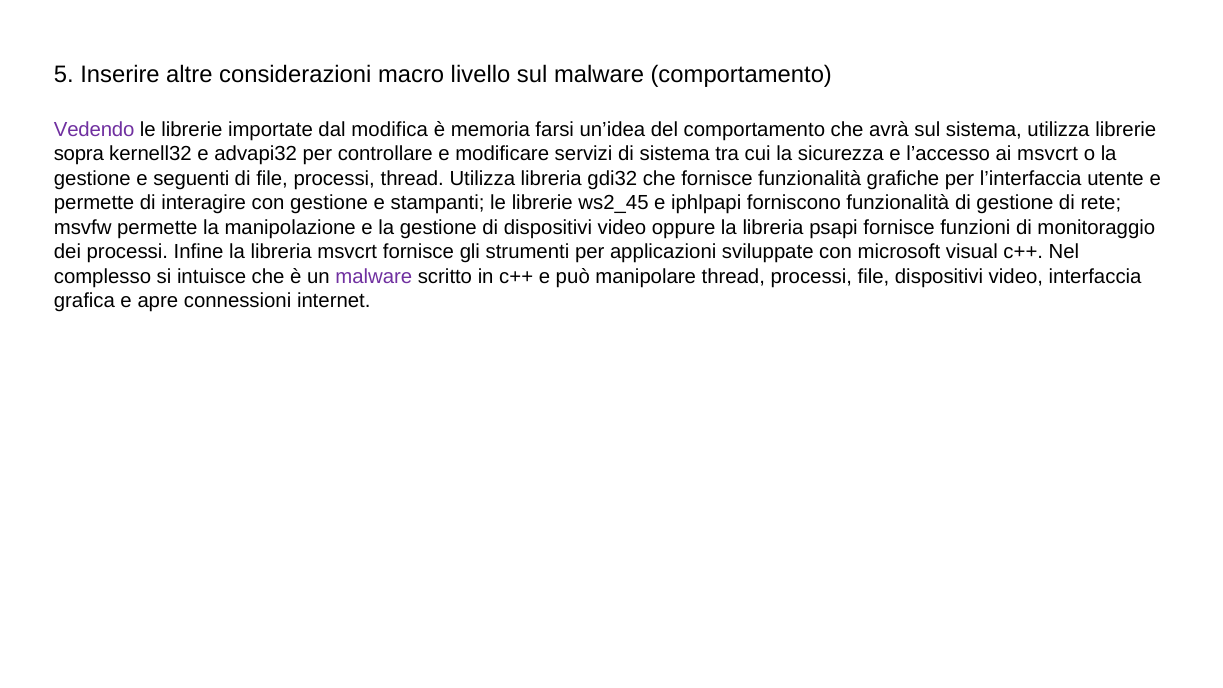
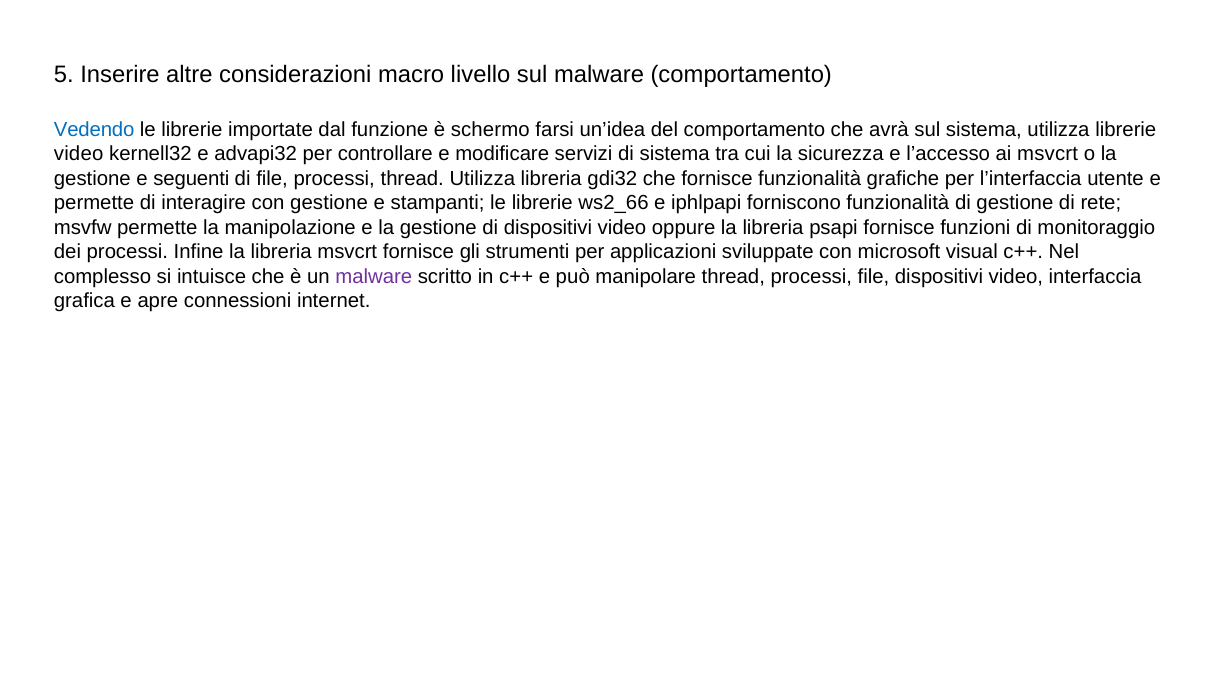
Vedendo colour: purple -> blue
modifica: modifica -> funzione
memoria: memoria -> schermo
sopra at (79, 154): sopra -> video
ws2_45: ws2_45 -> ws2_66
